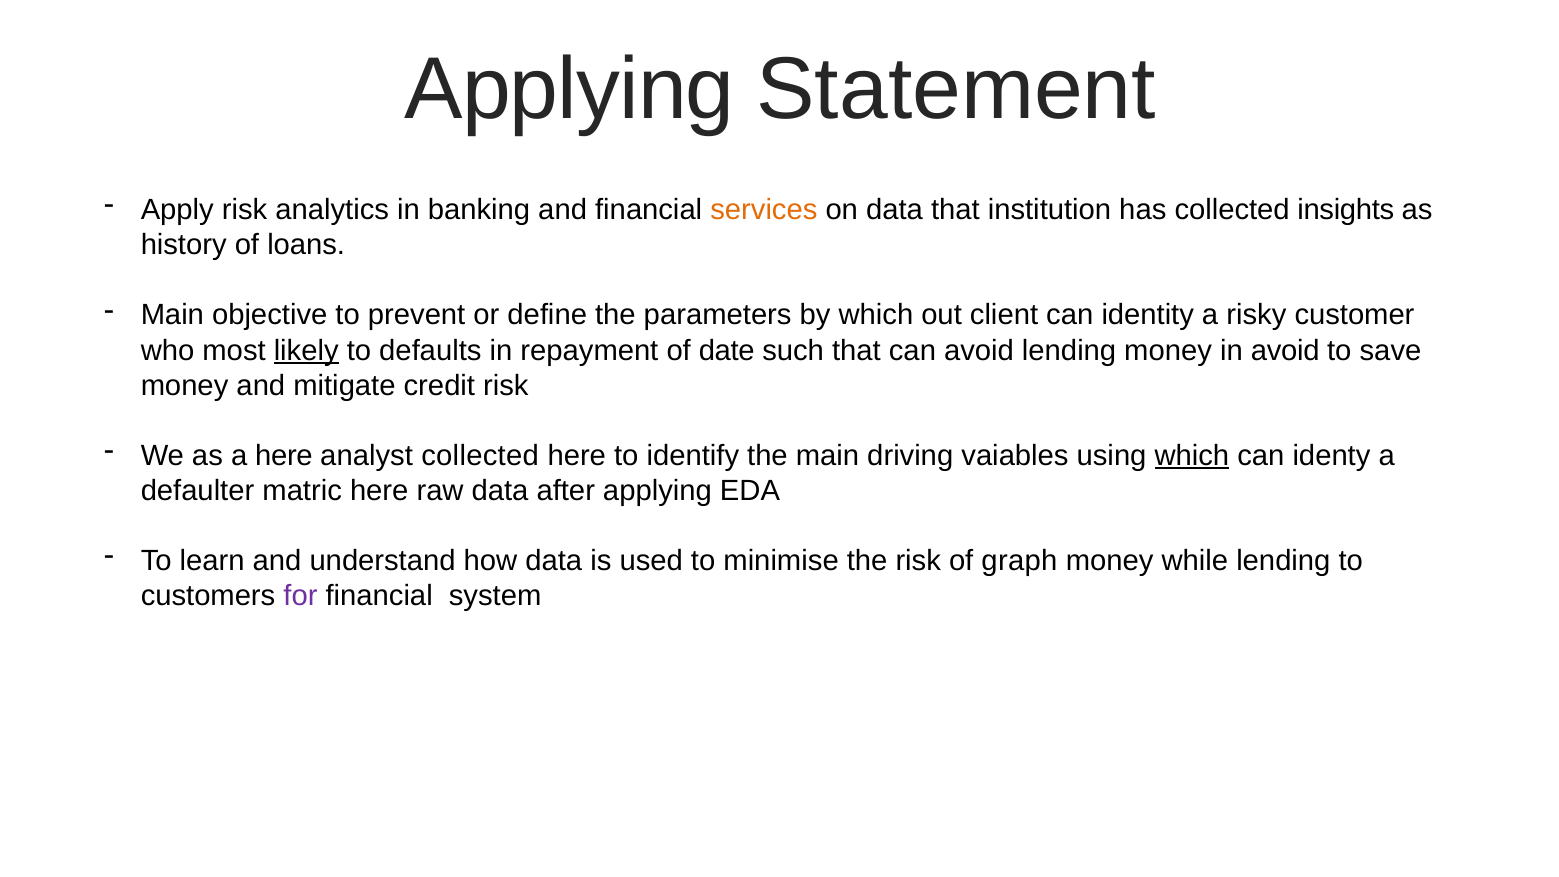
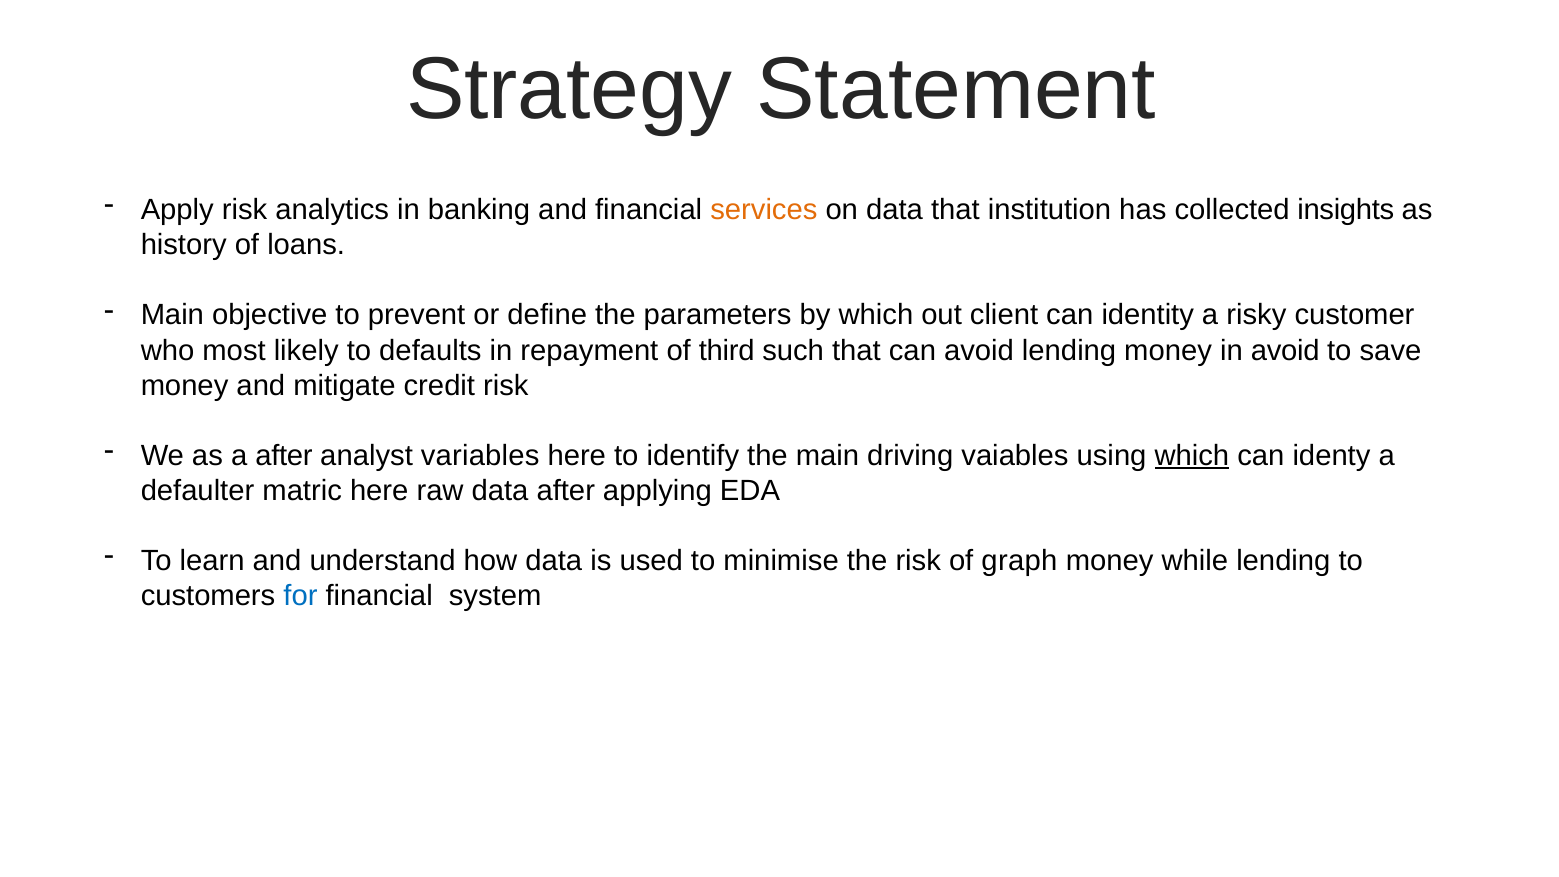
Applying at (570, 89): Applying -> Strategy
likely underline: present -> none
date: date -> third
a here: here -> after
analyst collected: collected -> variables
for colour: purple -> blue
